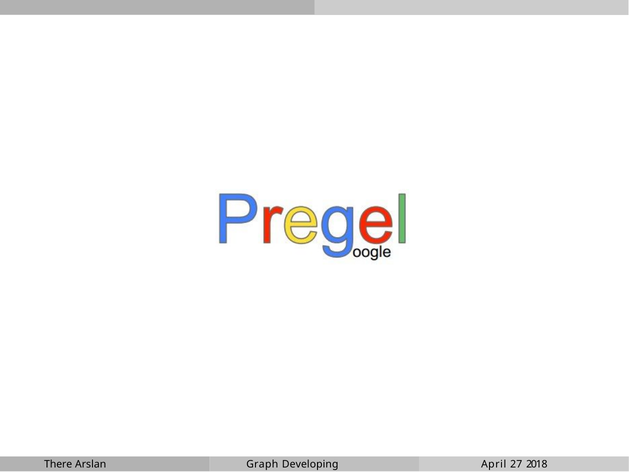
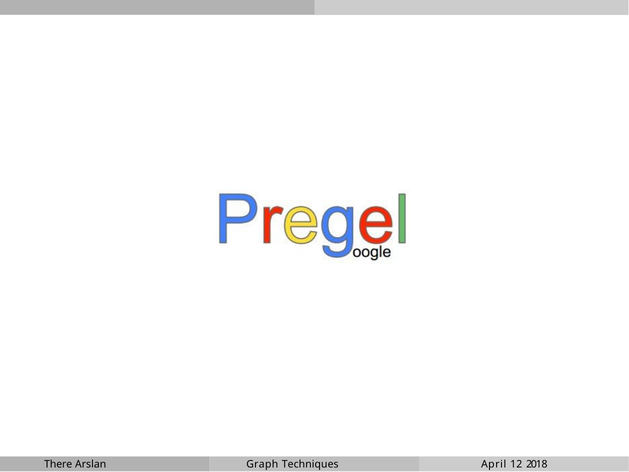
Developing: Developing -> Techniques
27: 27 -> 12
